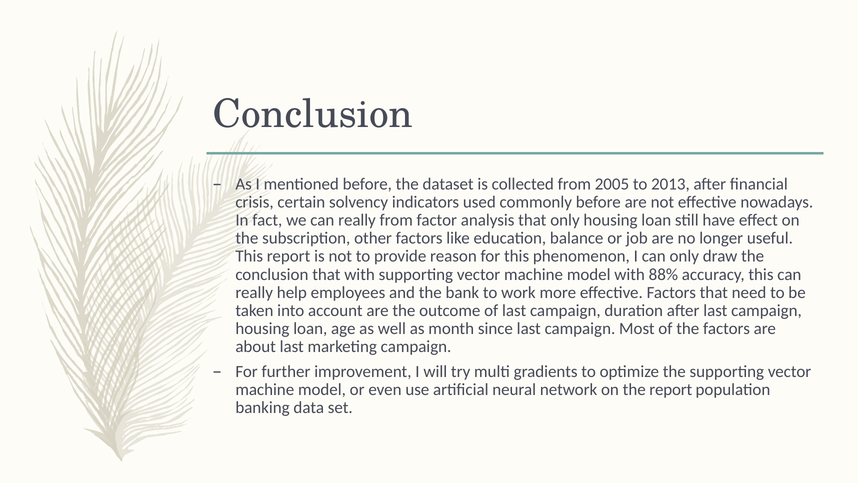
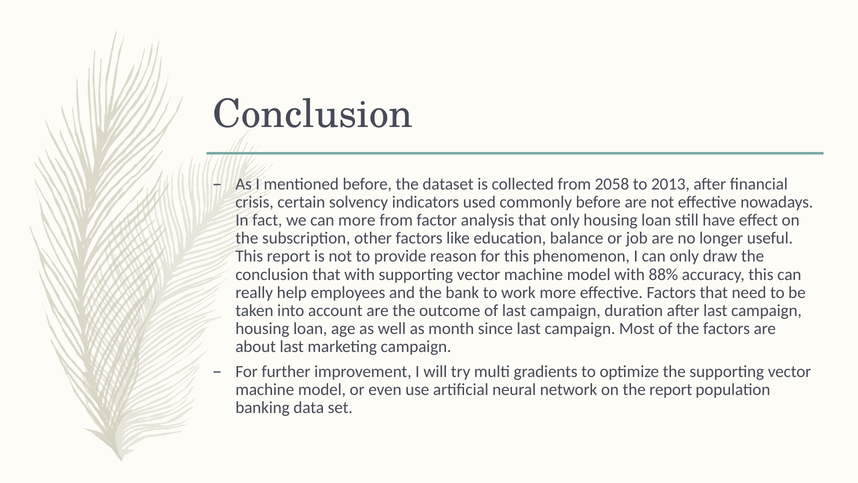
2005: 2005 -> 2058
we can really: really -> more
